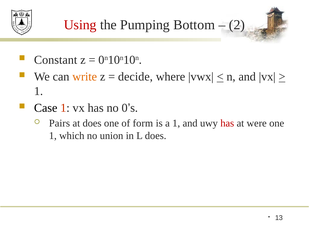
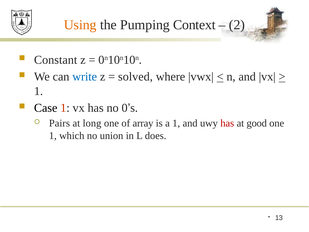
Using colour: red -> orange
Bottom: Bottom -> Context
write colour: orange -> blue
decide: decide -> solved
at does: does -> long
form: form -> array
were: were -> good
